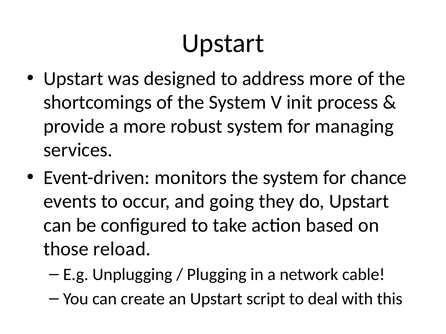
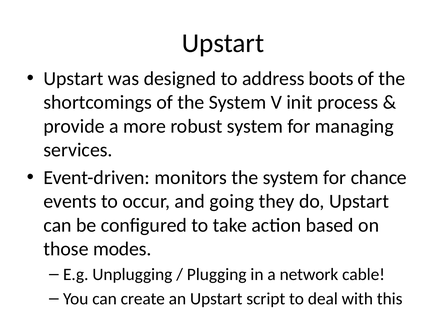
address more: more -> boots
reload: reload -> modes
